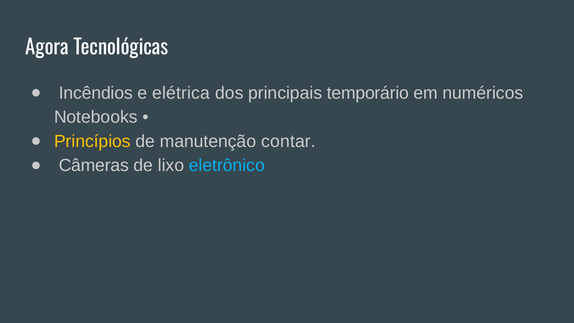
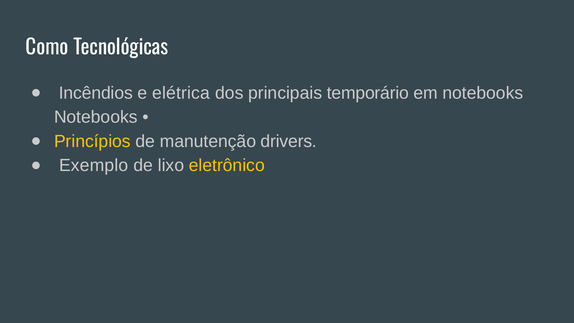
Agora: Agora -> Como
em numéricos: numéricos -> notebooks
contar: contar -> drivers
Câmeras: Câmeras -> Exemplo
eletrônico colour: light blue -> yellow
